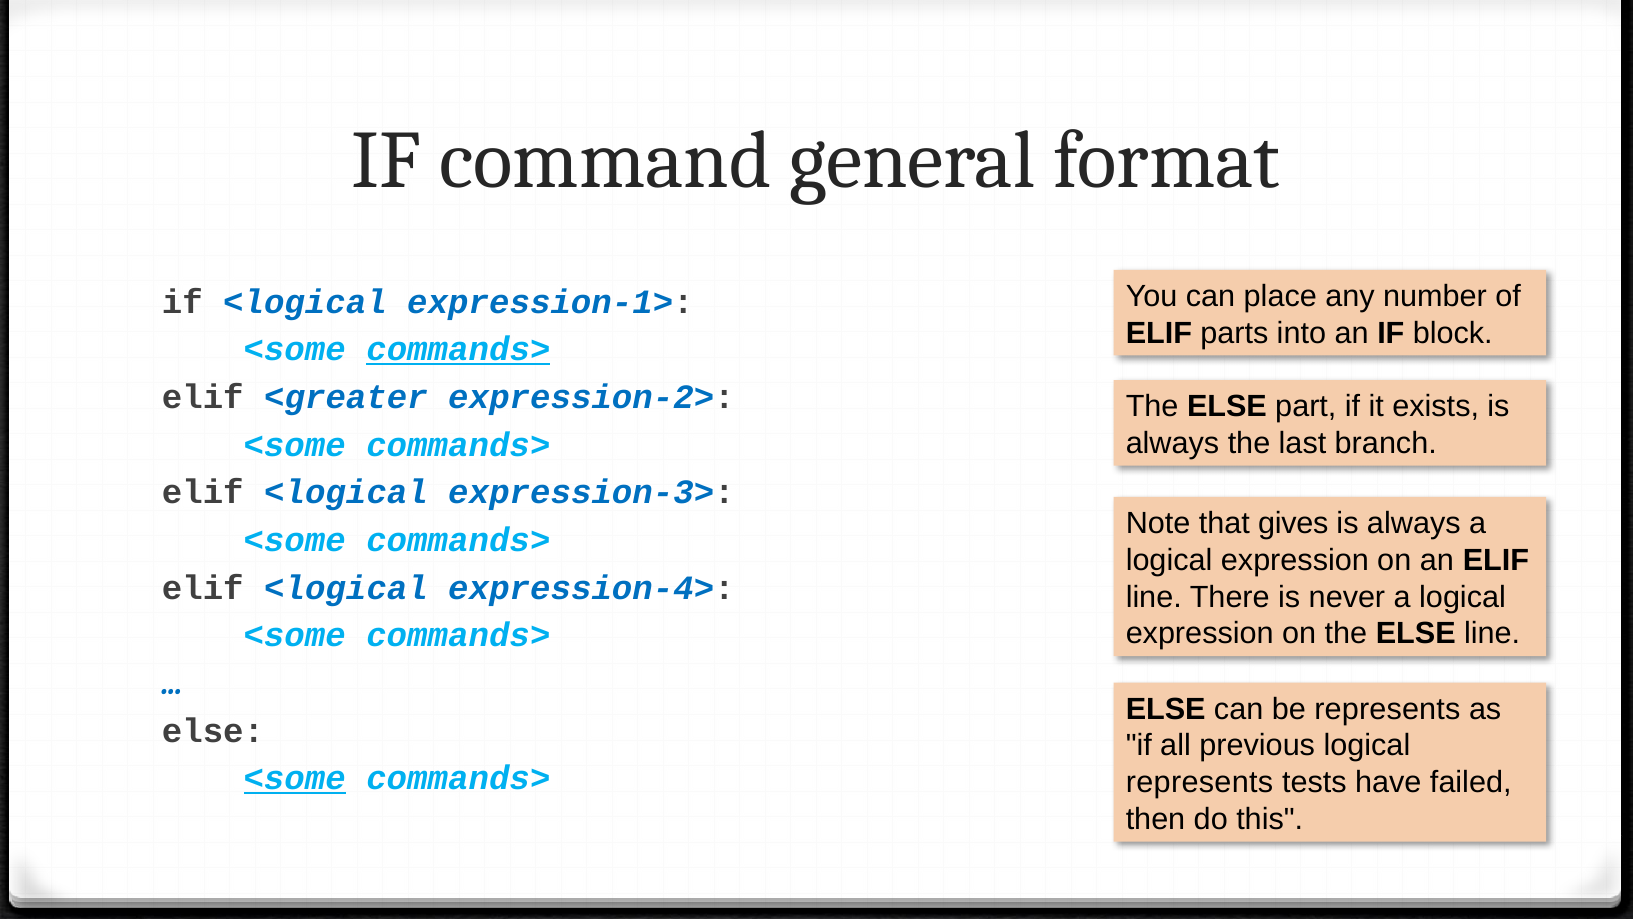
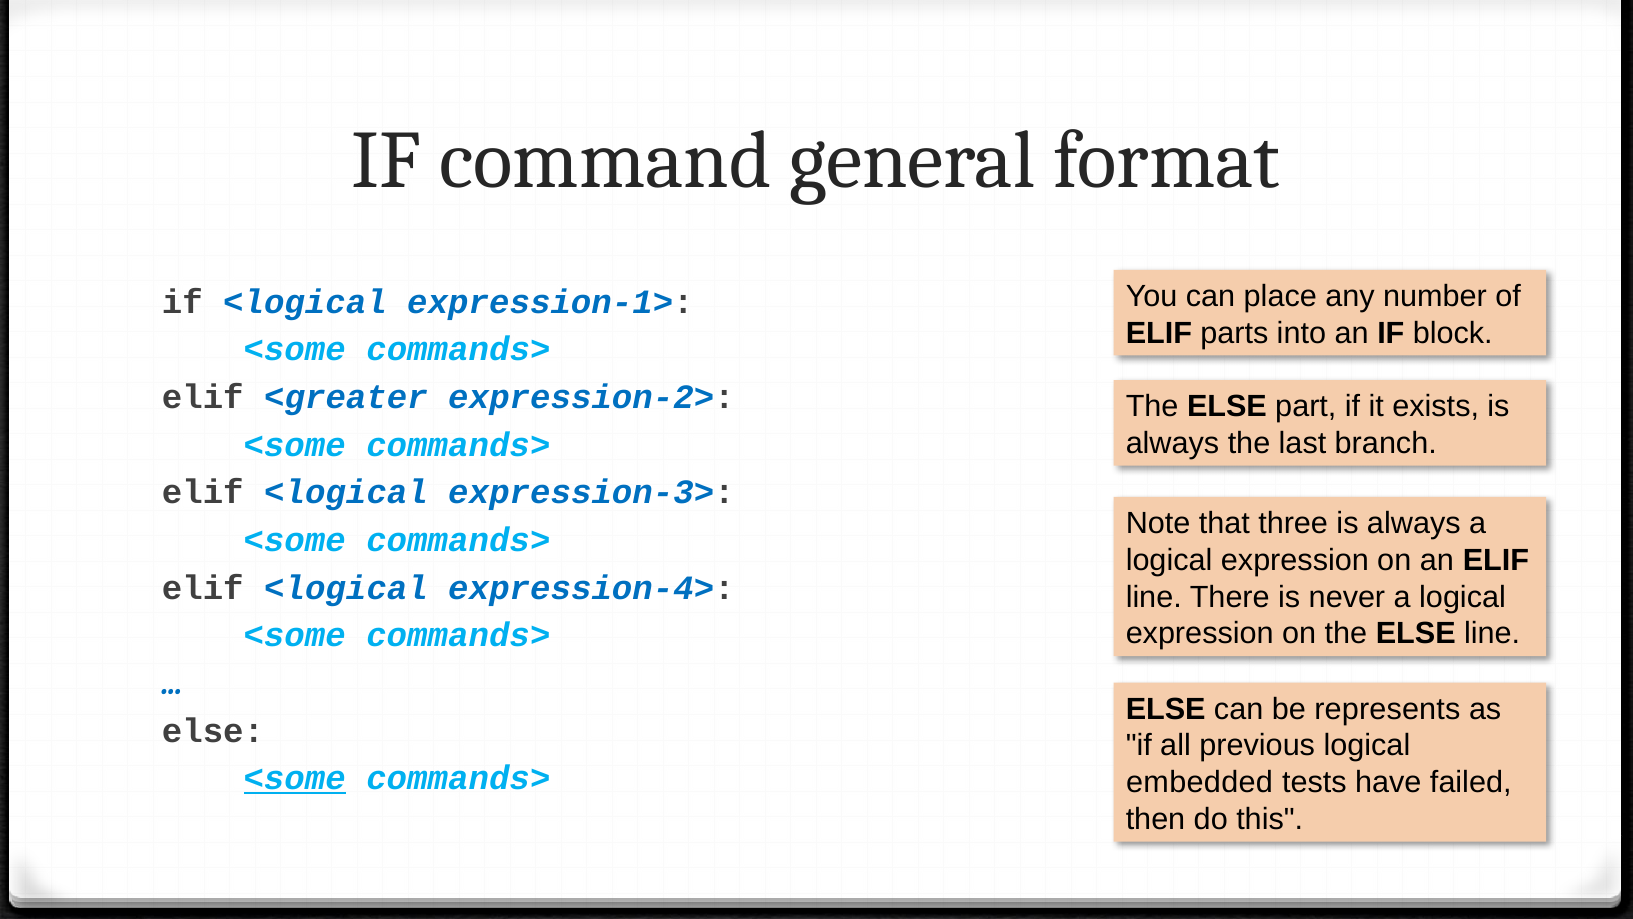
commands> at (458, 350) underline: present -> none
gives: gives -> three
represents at (1200, 782): represents -> embedded
